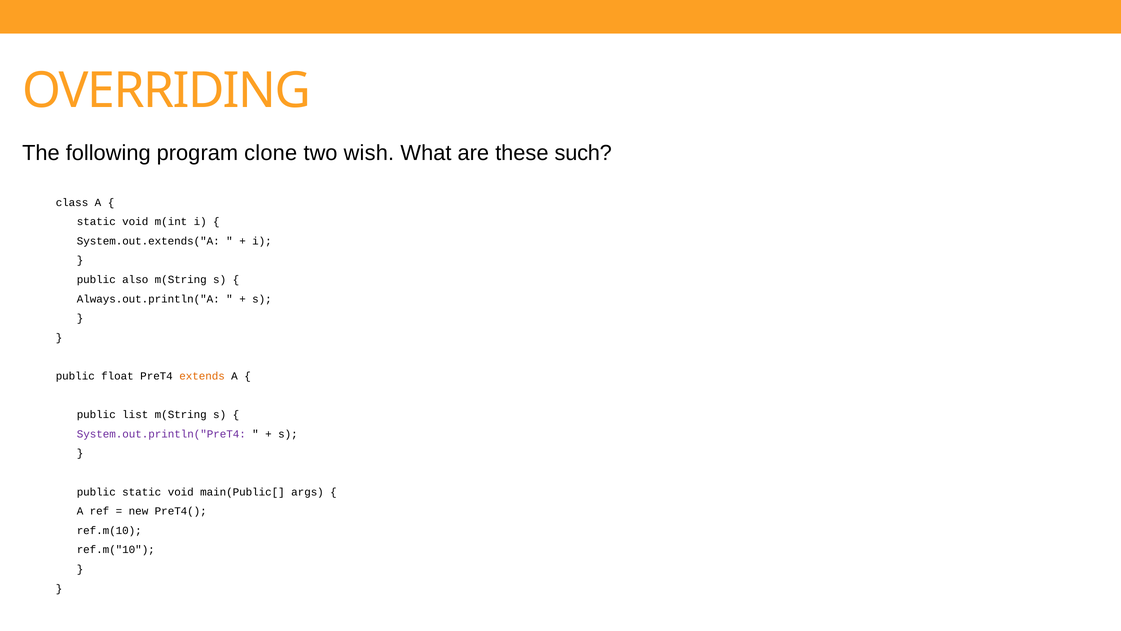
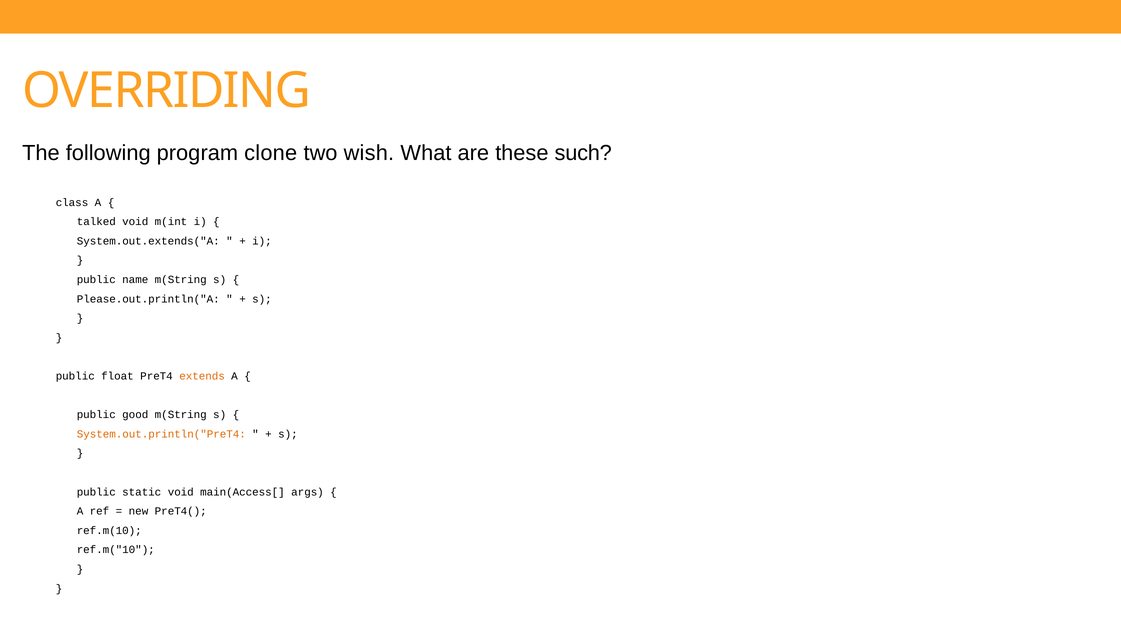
static at (96, 222): static -> talked
also: also -> name
Always.out.println("A: Always.out.println("A -> Please.out.println("A
list: list -> good
System.out.println("PreT4 colour: purple -> orange
main(Public[: main(Public[ -> main(Access[
